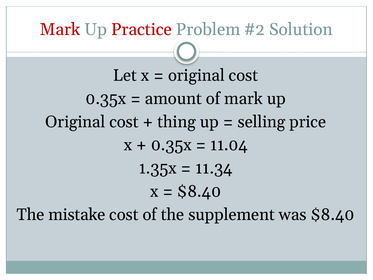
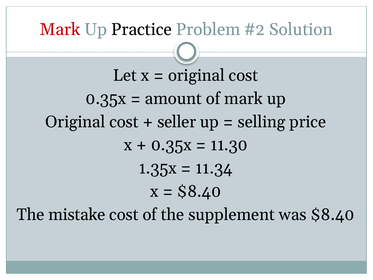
Practice colour: red -> black
thing: thing -> seller
11.04: 11.04 -> 11.30
